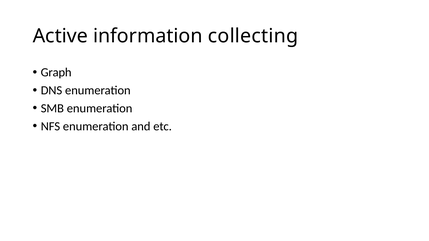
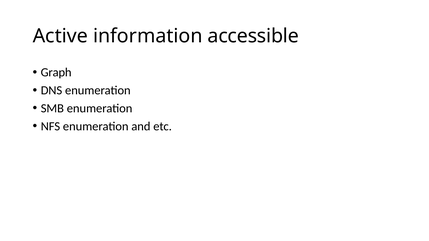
collecting: collecting -> accessible
